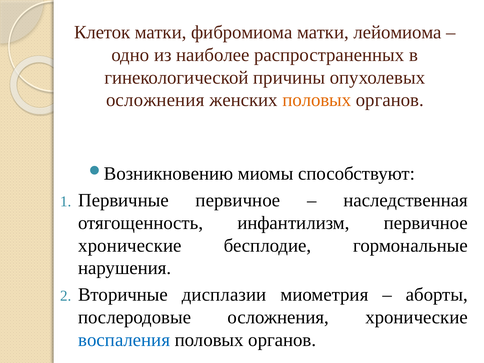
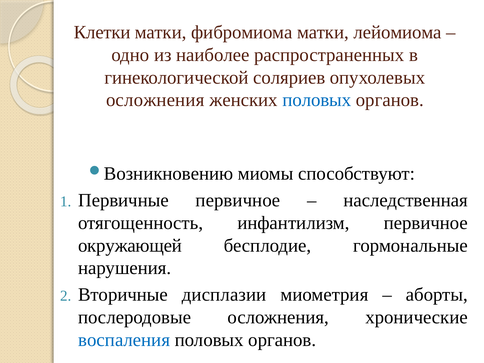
Клеток: Клеток -> Клетки
причины: причины -> соляриев
половых at (317, 100) colour: orange -> blue
хронические at (130, 245): хронические -> окружающей
